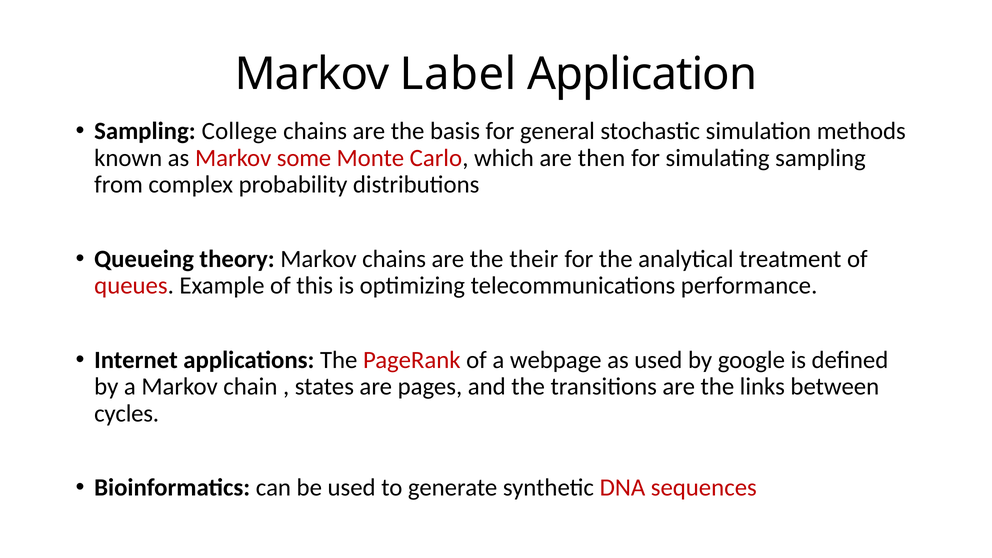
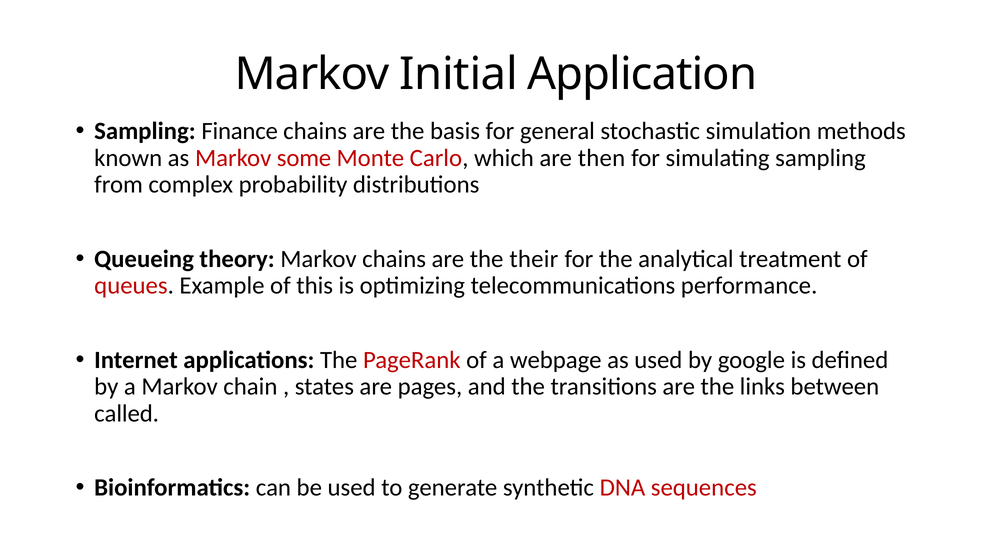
Label: Label -> Initial
College: College -> Finance
cycles: cycles -> called
